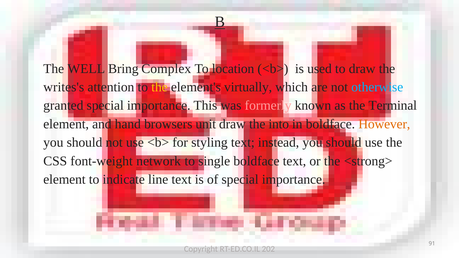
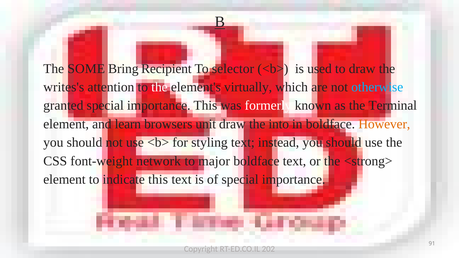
WELL: WELL -> SOME
Complex: Complex -> Recipient
location: location -> selector
the at (159, 87) colour: yellow -> white
formerly colour: pink -> white
hand: hand -> learn
single: single -> major
indicate line: line -> this
